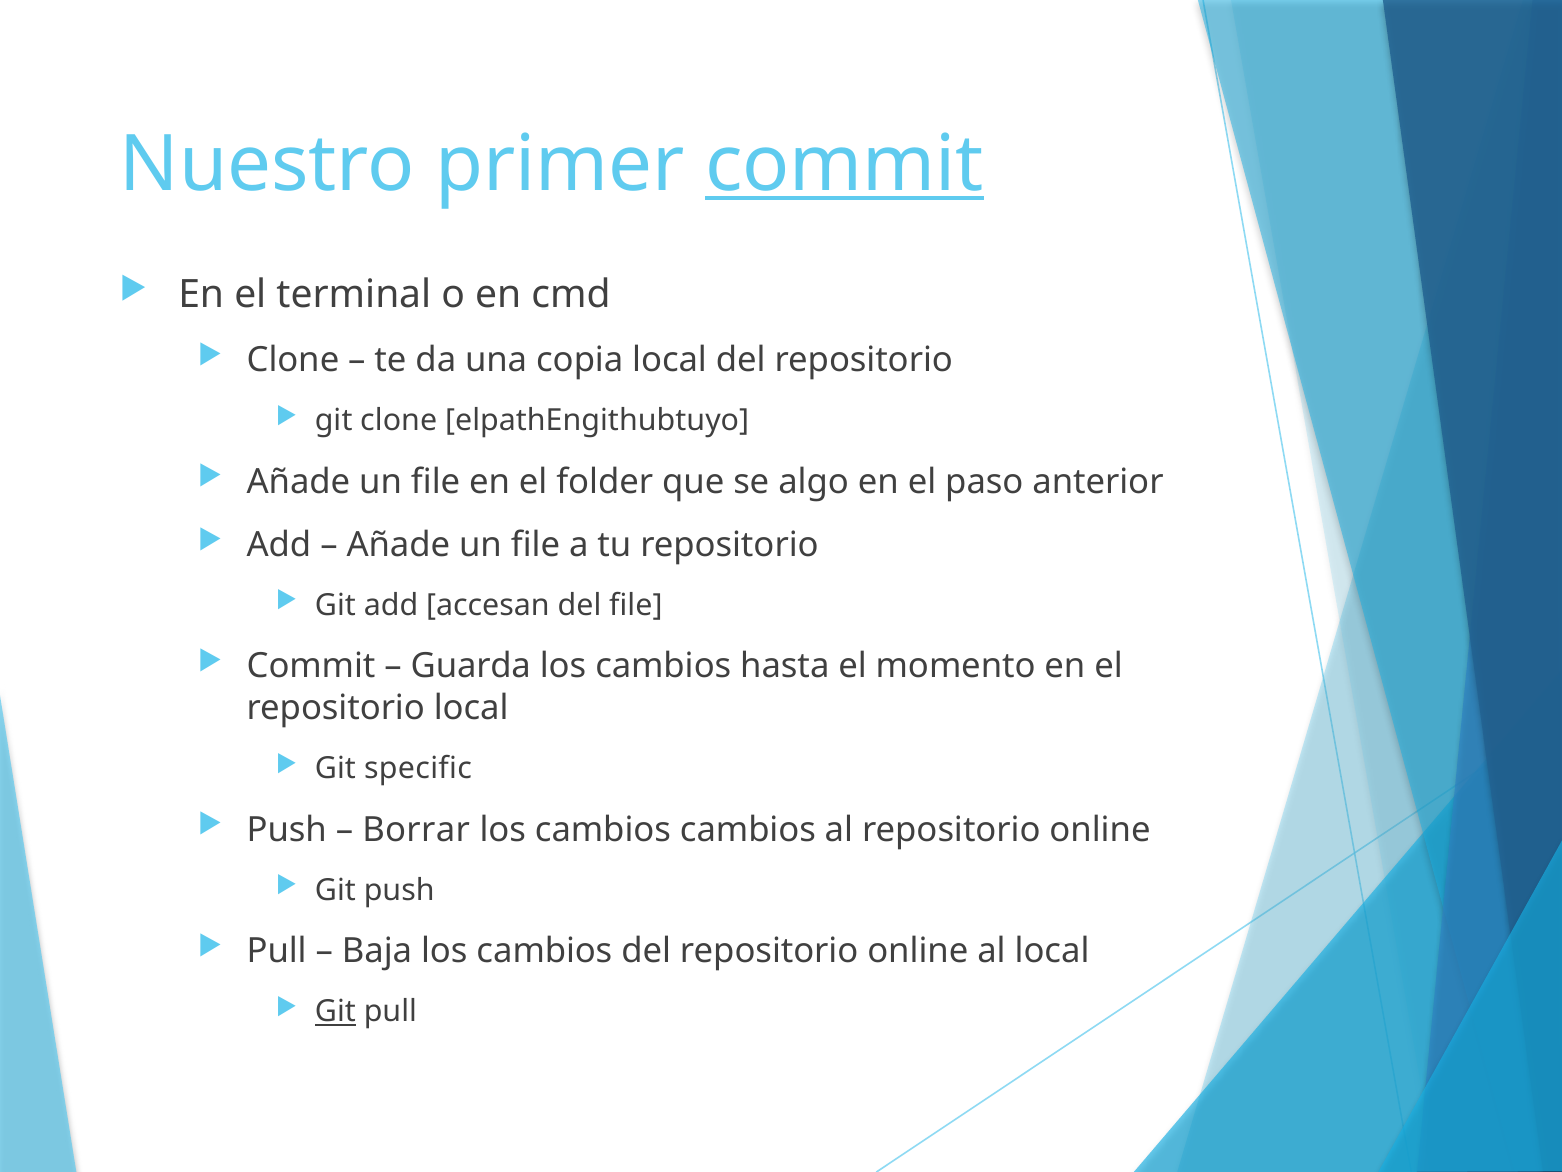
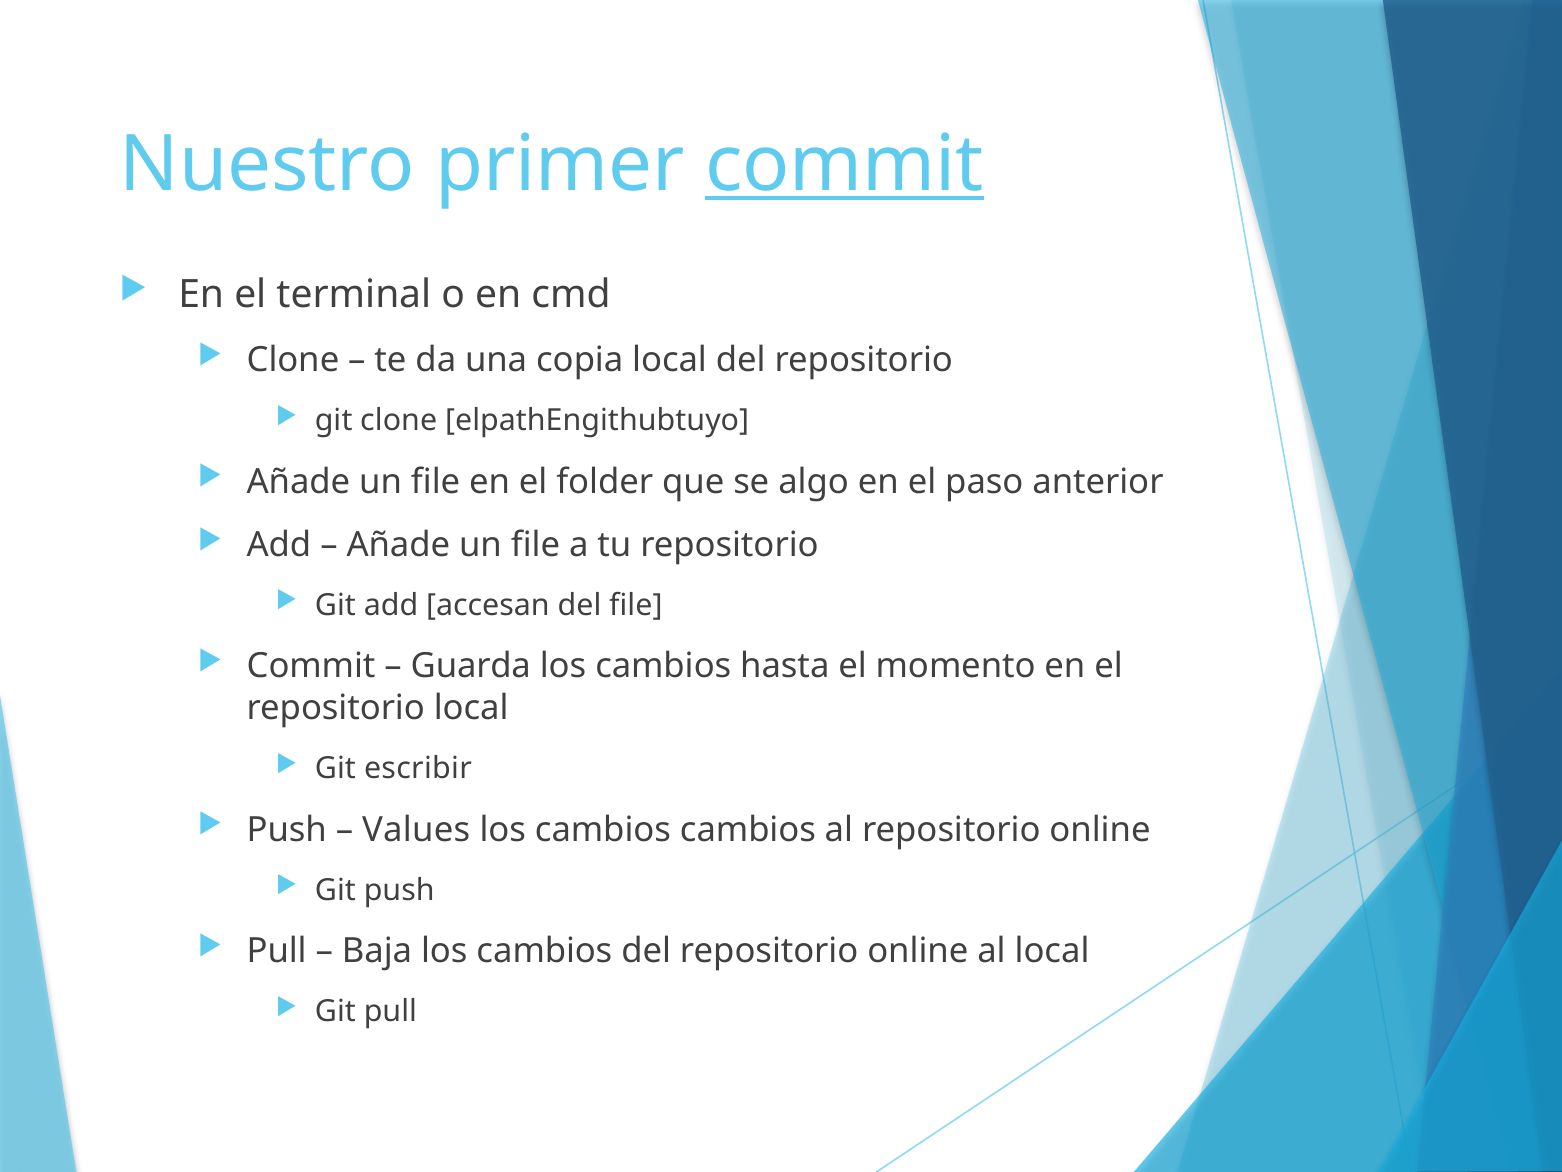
specific: specific -> escribir
Borrar: Borrar -> Values
Git at (335, 1011) underline: present -> none
